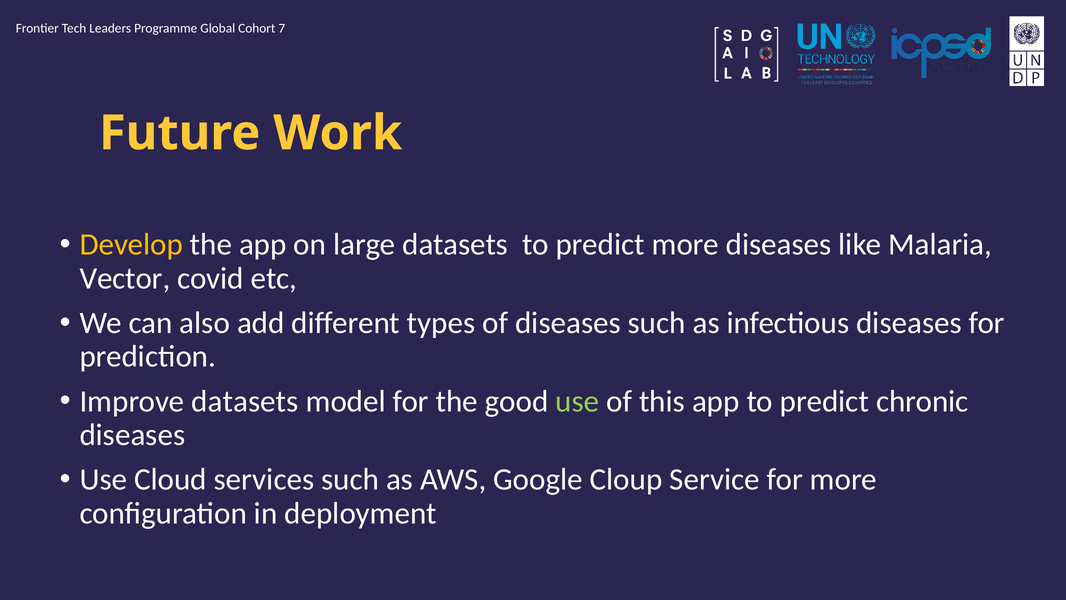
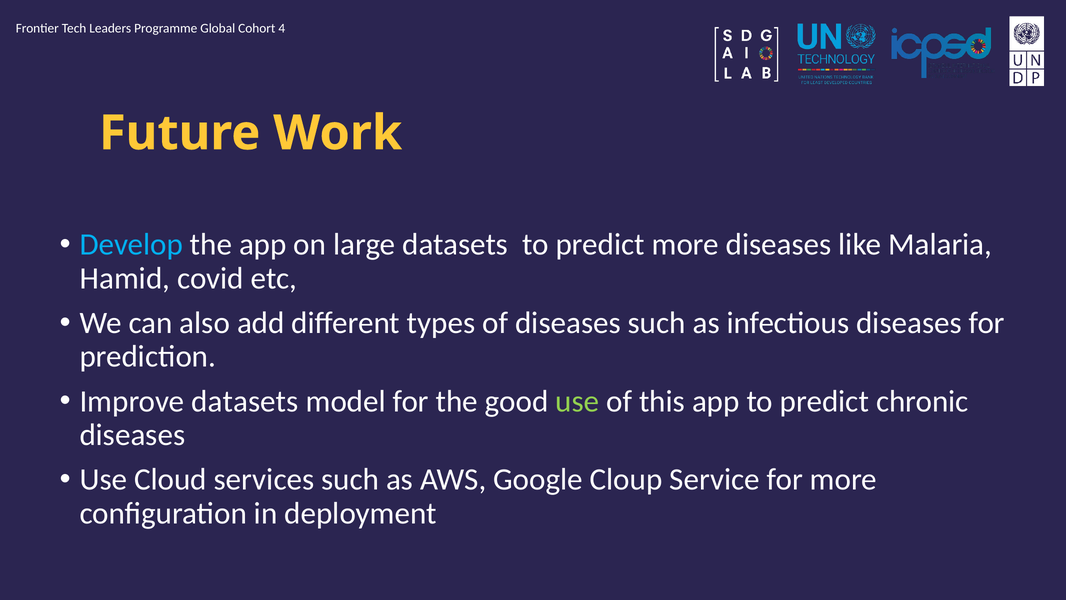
7: 7 -> 4
Develop colour: yellow -> light blue
Vector: Vector -> Hamid
